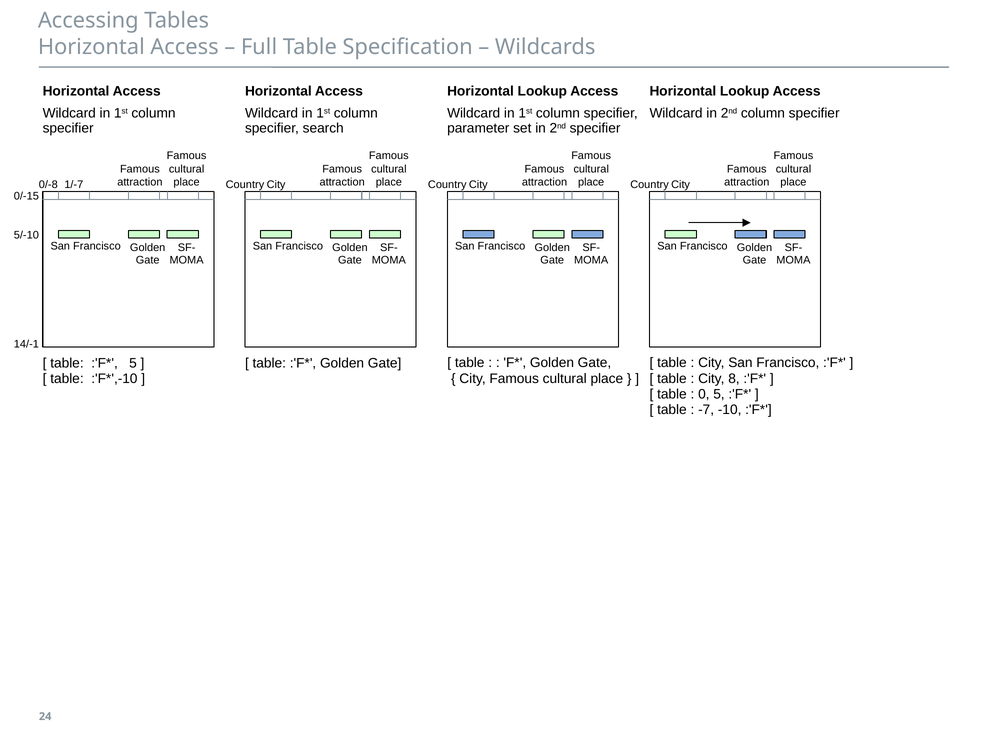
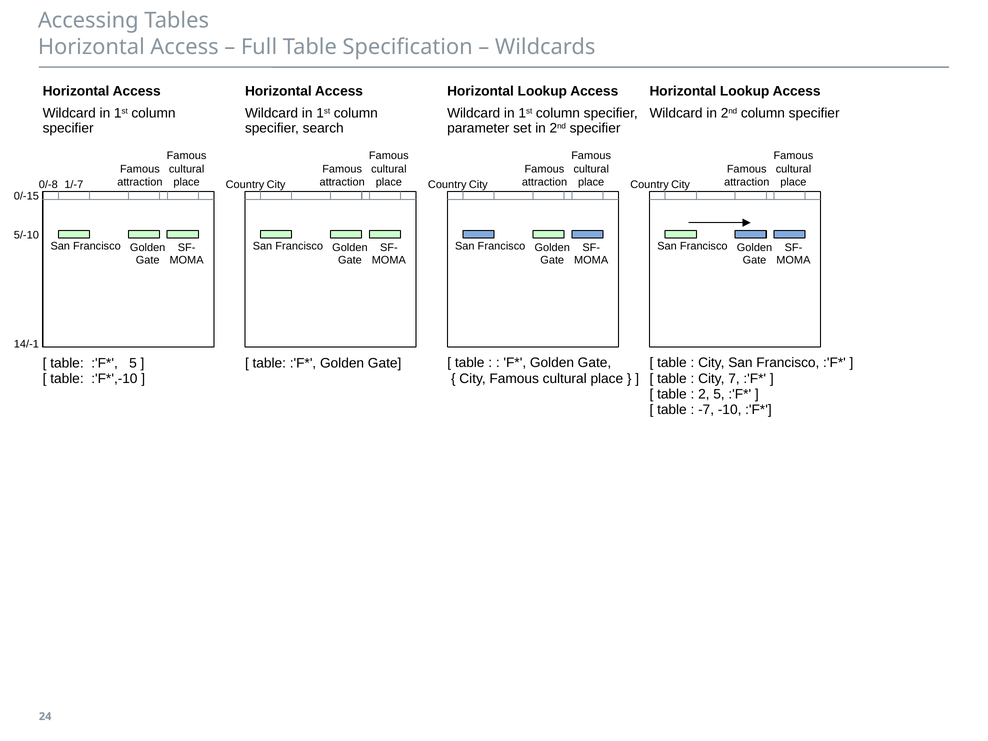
8: 8 -> 7
0: 0 -> 2
